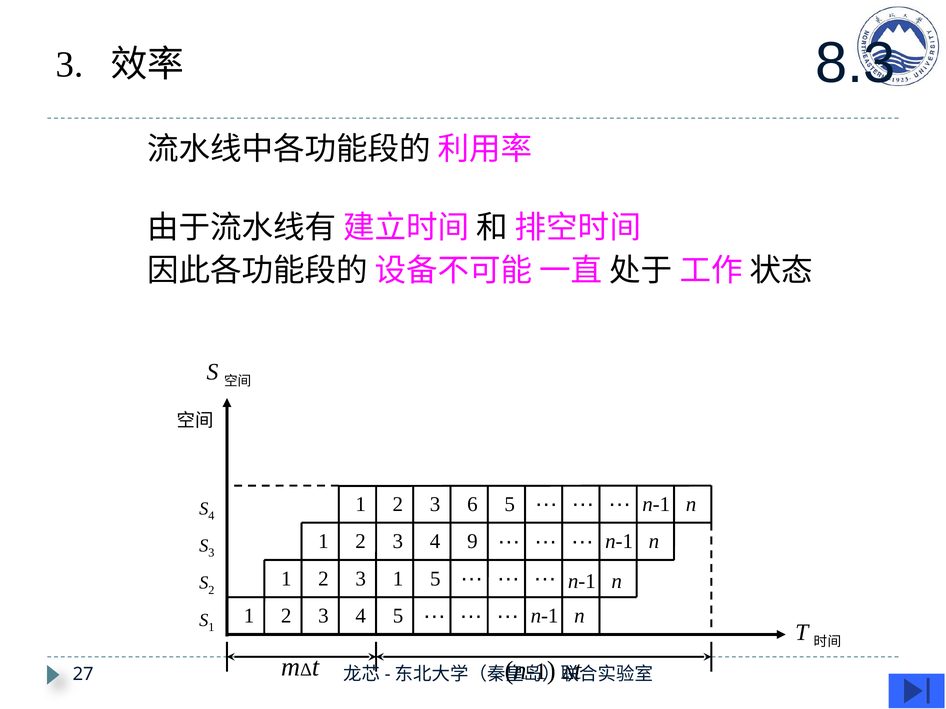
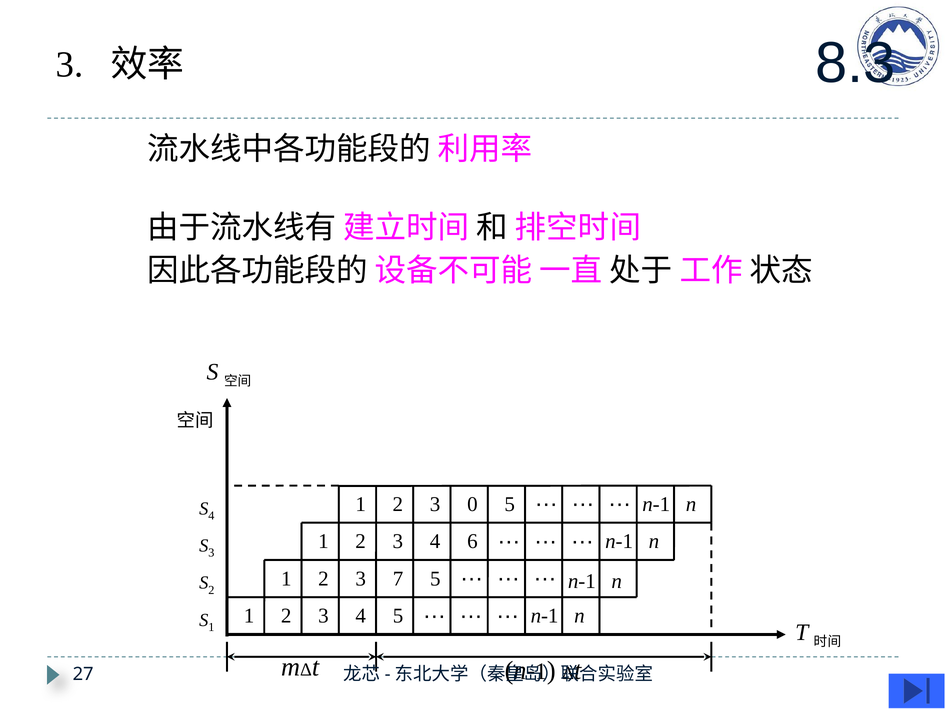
6: 6 -> 0
9: 9 -> 6
2 1: 1 -> 7
